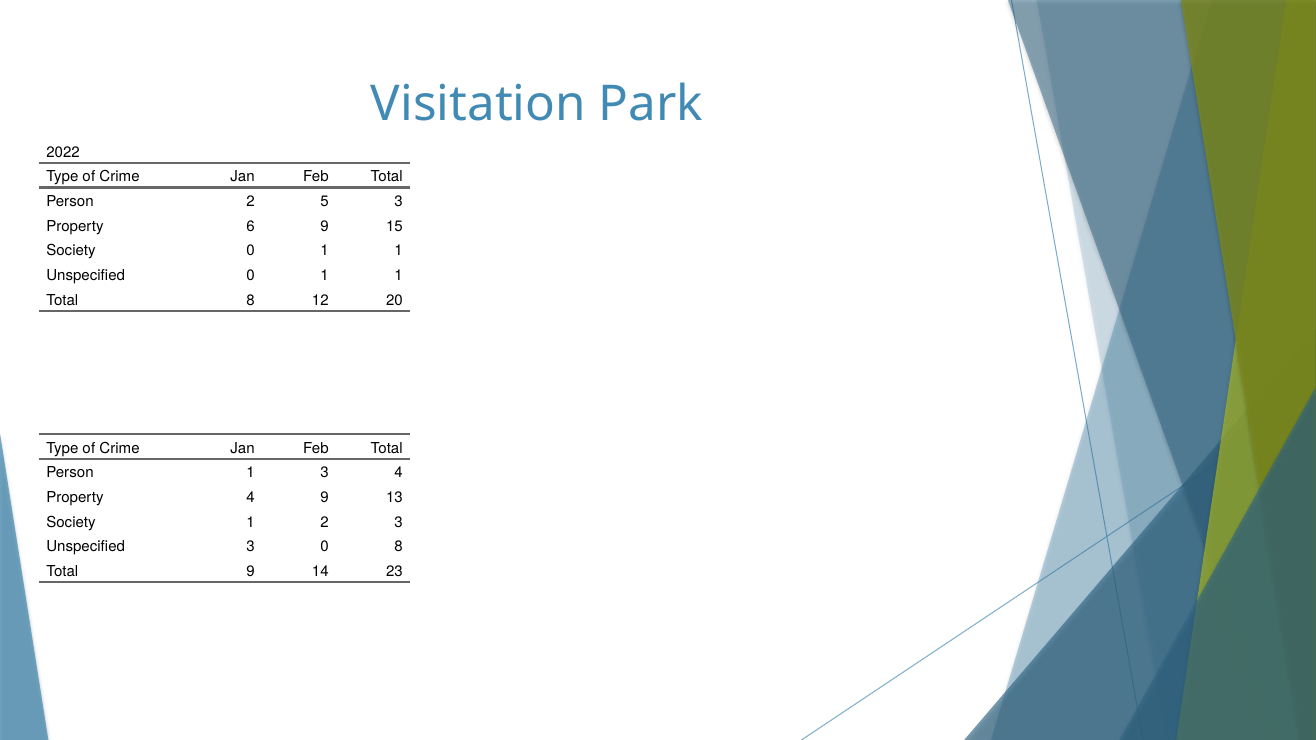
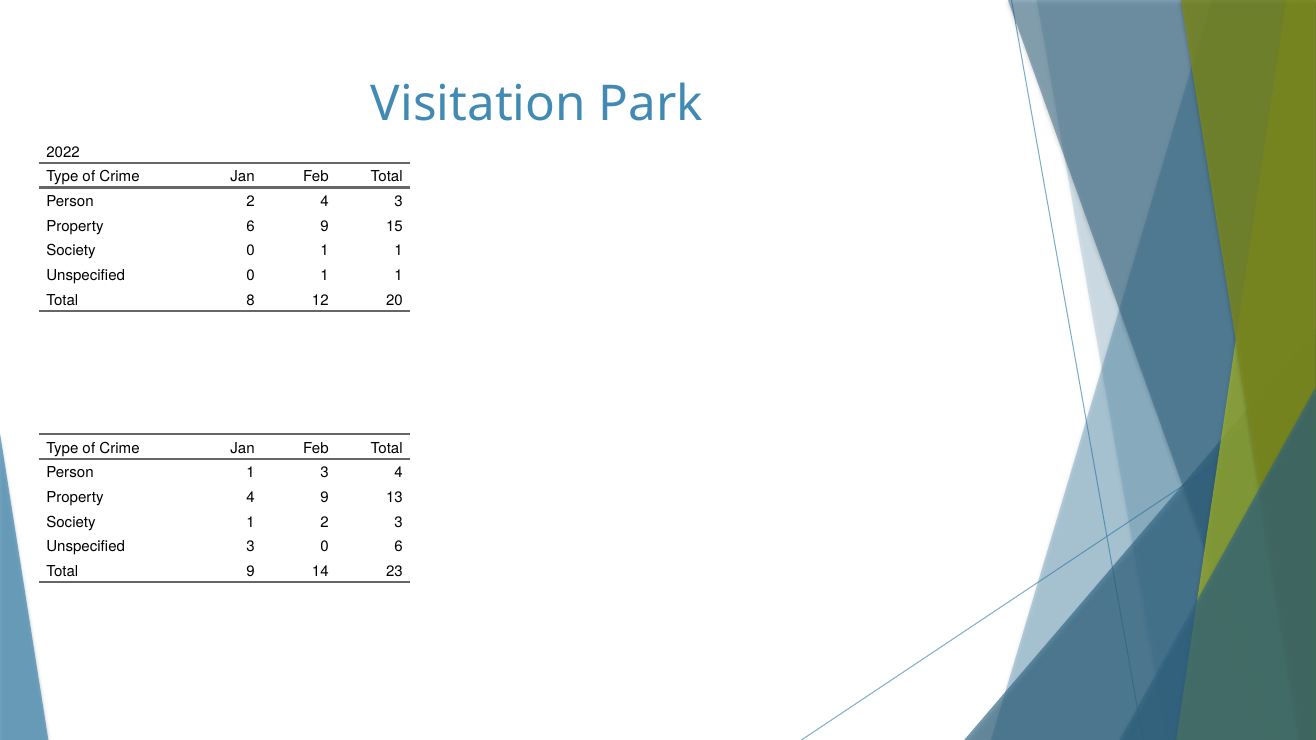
2 5: 5 -> 4
0 8: 8 -> 6
